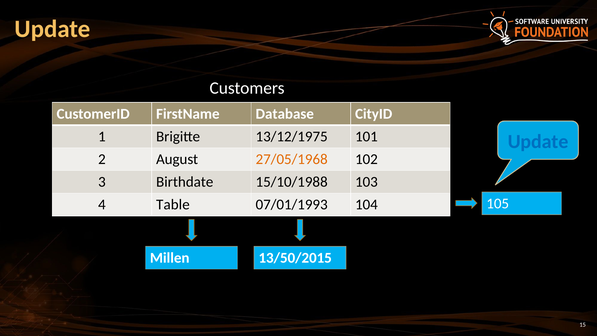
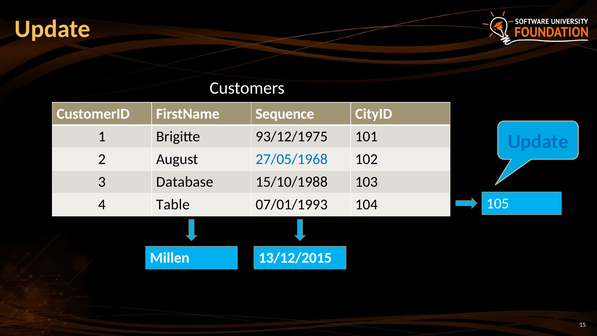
Database: Database -> Sequence
13/12/1975: 13/12/1975 -> 93/12/1975
27/05/1968 colour: orange -> blue
Birthdate: Birthdate -> Database
13/50/2015: 13/50/2015 -> 13/12/2015
